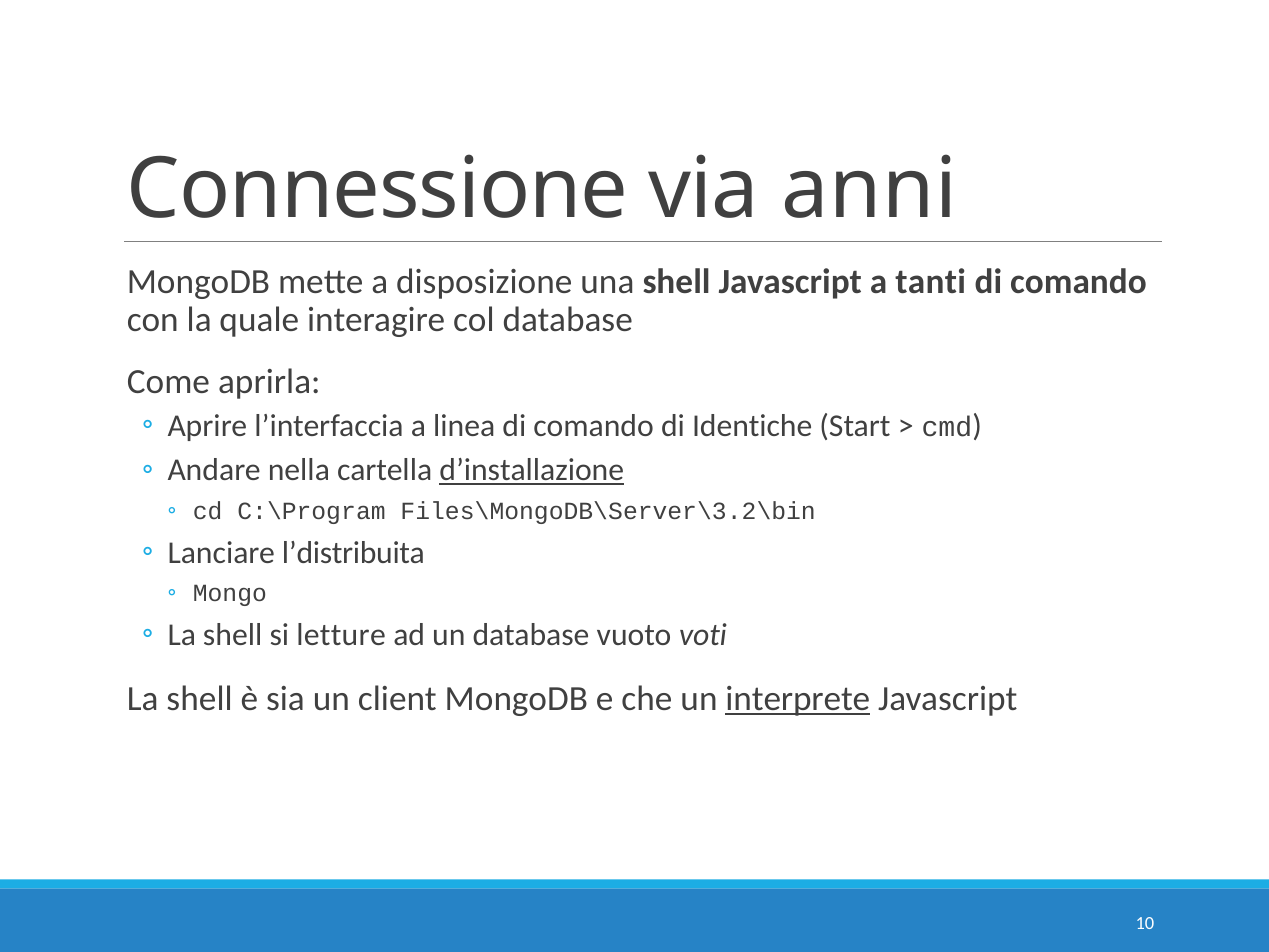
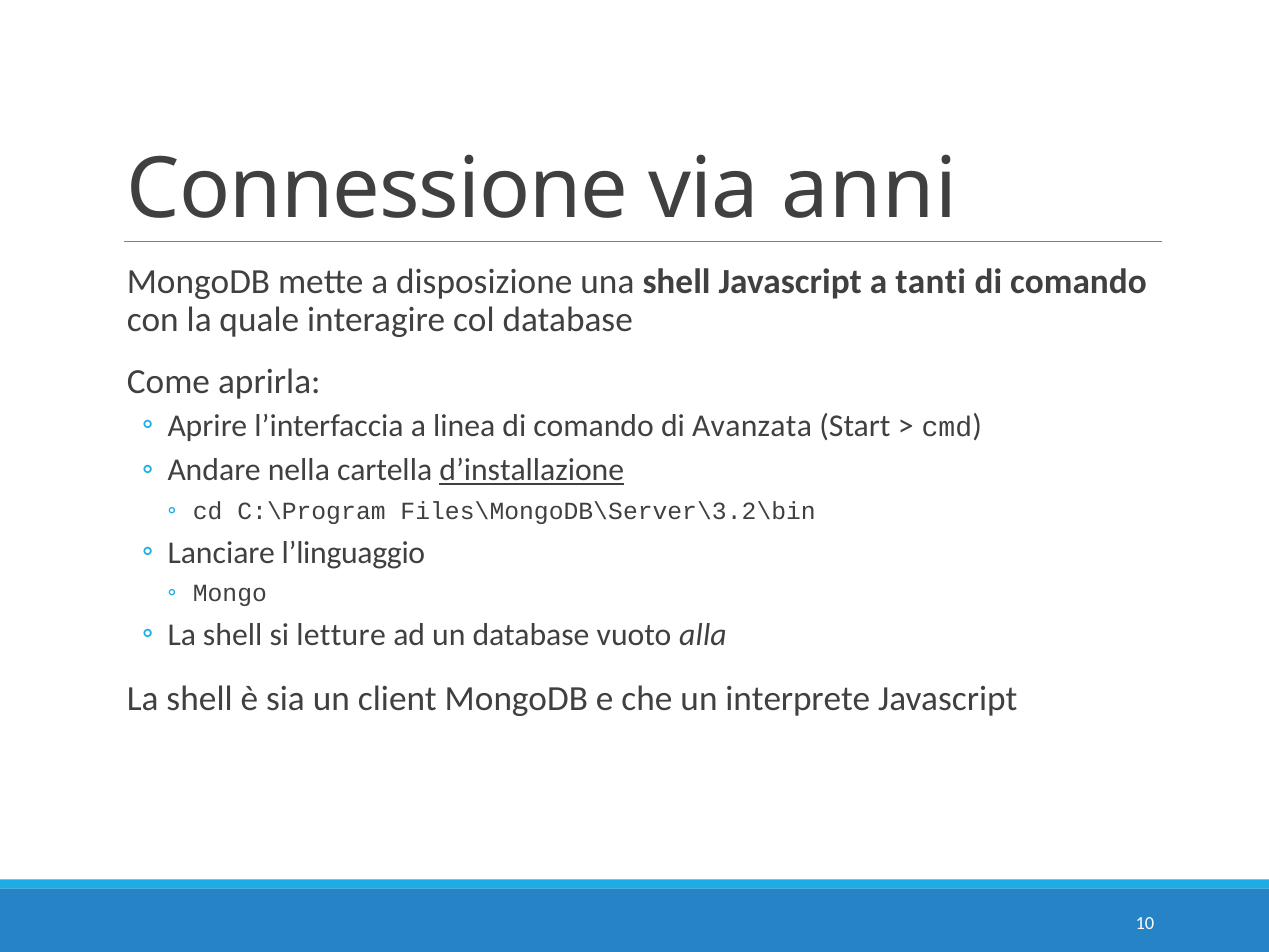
Identiche: Identiche -> Avanzata
l’distribuita: l’distribuita -> l’linguaggio
voti: voti -> alla
interprete underline: present -> none
